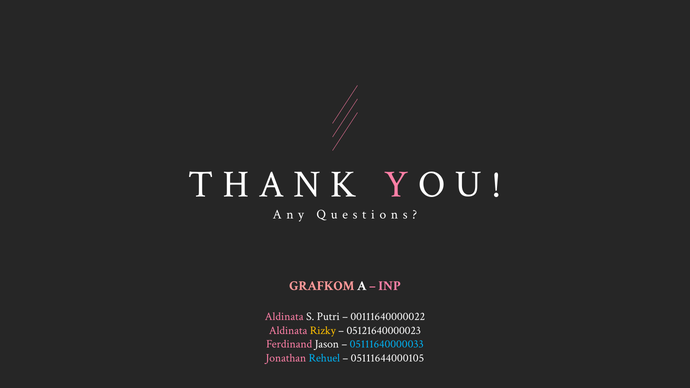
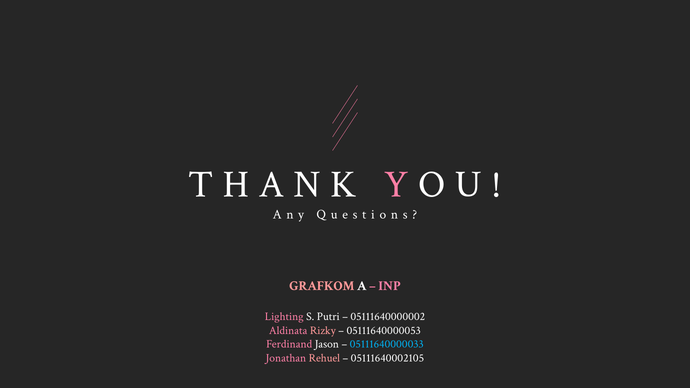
Aldinata at (284, 317): Aldinata -> Lighting
00111640000022: 00111640000022 -> 05111640000002
Rizky colour: yellow -> pink
05121640000023: 05121640000023 -> 05111640000053
Rehuel colour: light blue -> pink
05111644000105: 05111644000105 -> 05111640002105
